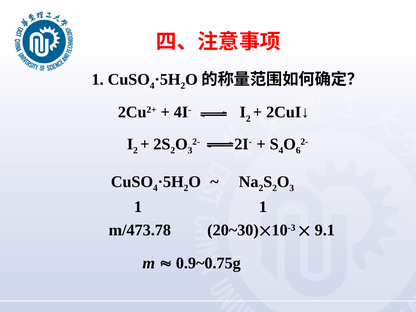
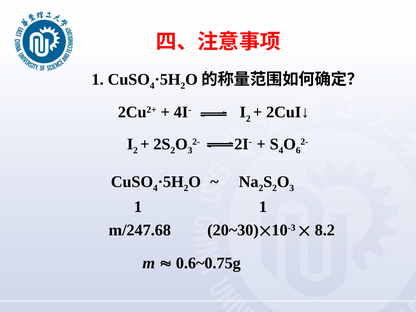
m/473.78: m/473.78 -> m/247.68
9.1: 9.1 -> 8.2
0.9~0.75g: 0.9~0.75g -> 0.6~0.75g
